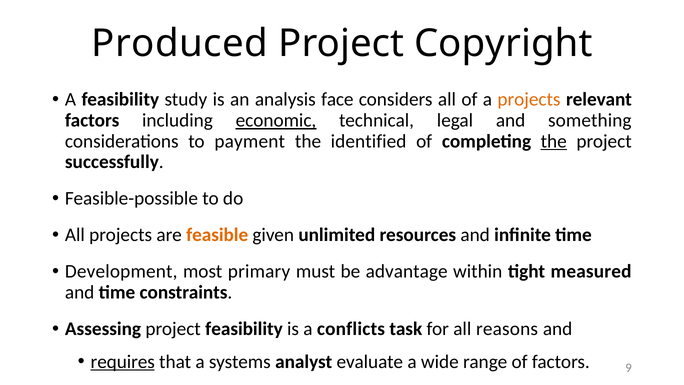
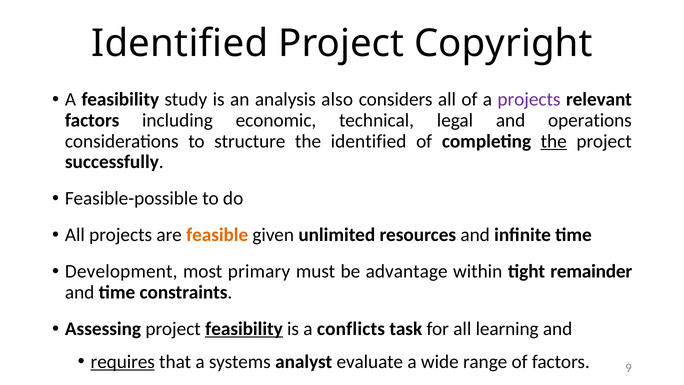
Produced at (180, 44): Produced -> Identified
face: face -> also
projects at (529, 100) colour: orange -> purple
economic underline: present -> none
something: something -> operations
payment: payment -> structure
measured: measured -> remainder
feasibility at (244, 329) underline: none -> present
reasons: reasons -> learning
